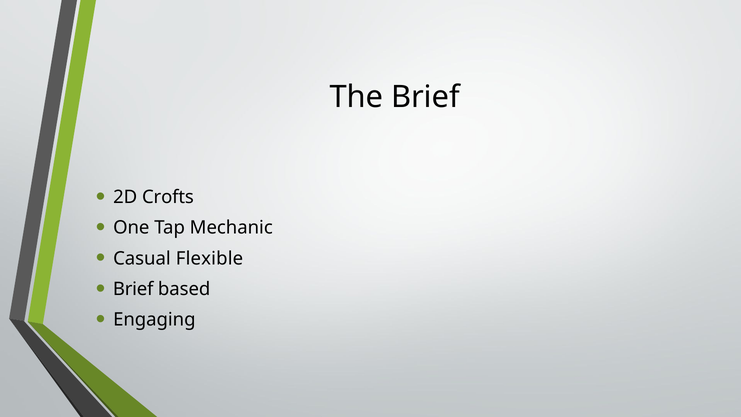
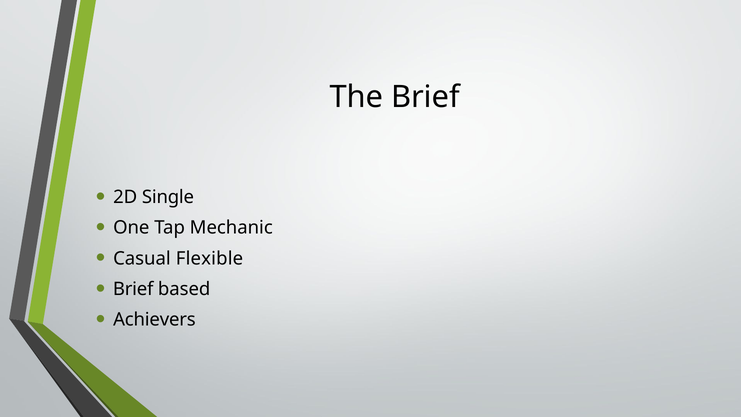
Crofts: Crofts -> Single
Engaging: Engaging -> Achievers
